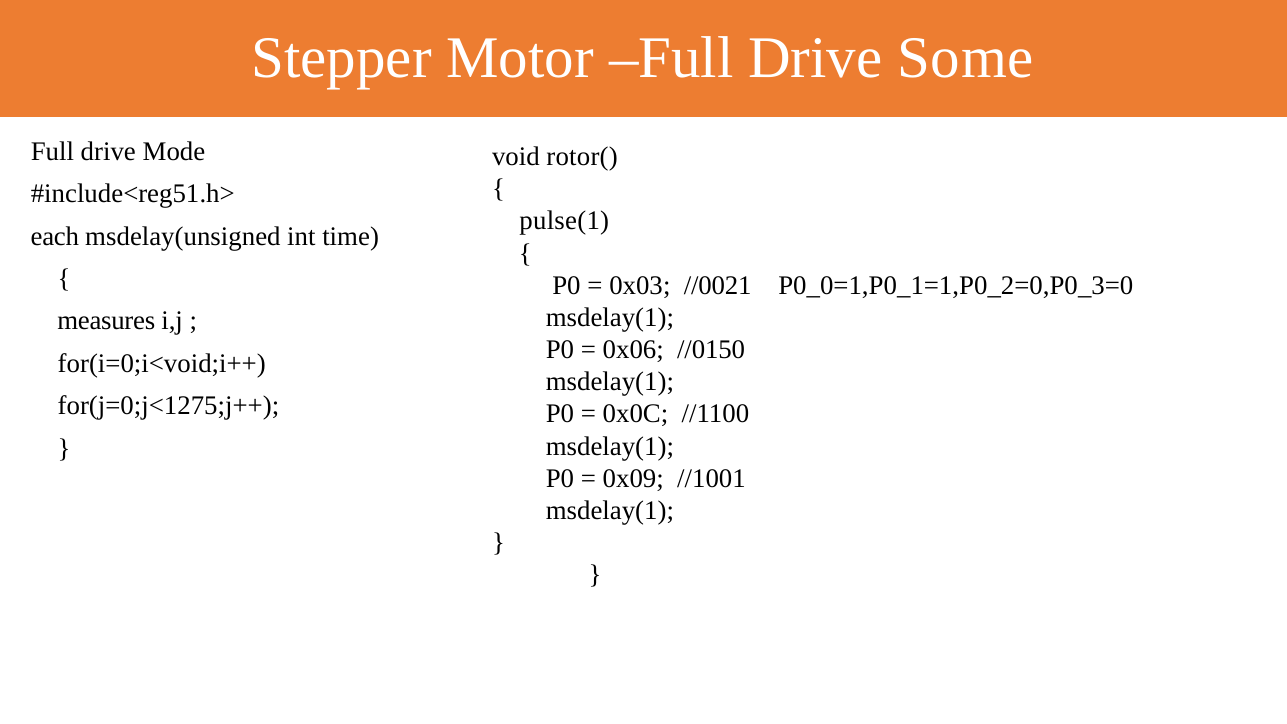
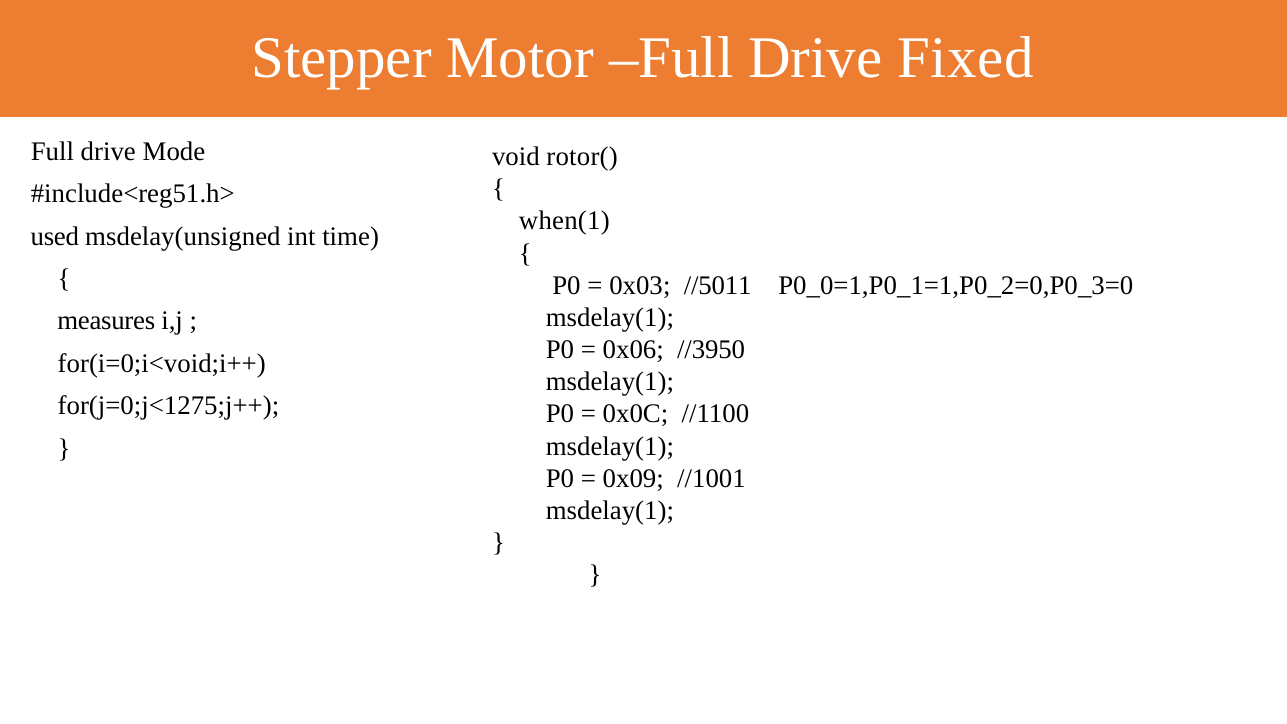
Some: Some -> Fixed
pulse(1: pulse(1 -> when(1
each: each -> used
//0021: //0021 -> //5011
//0150: //0150 -> //3950
